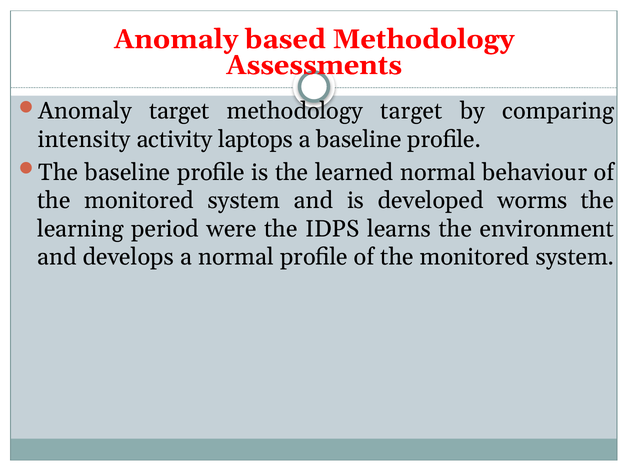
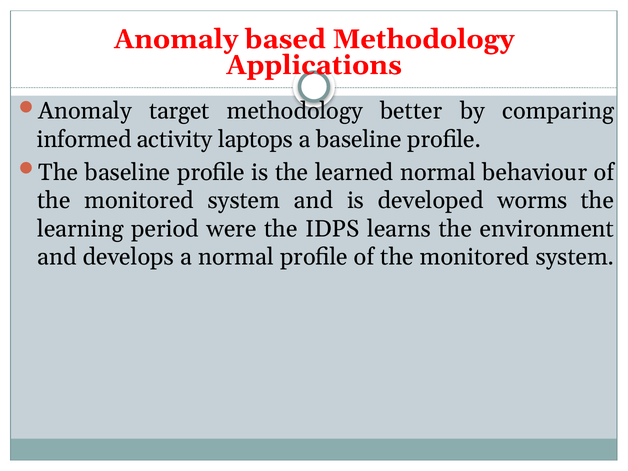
Assessments: Assessments -> Applications
methodology target: target -> better
intensity: intensity -> informed
